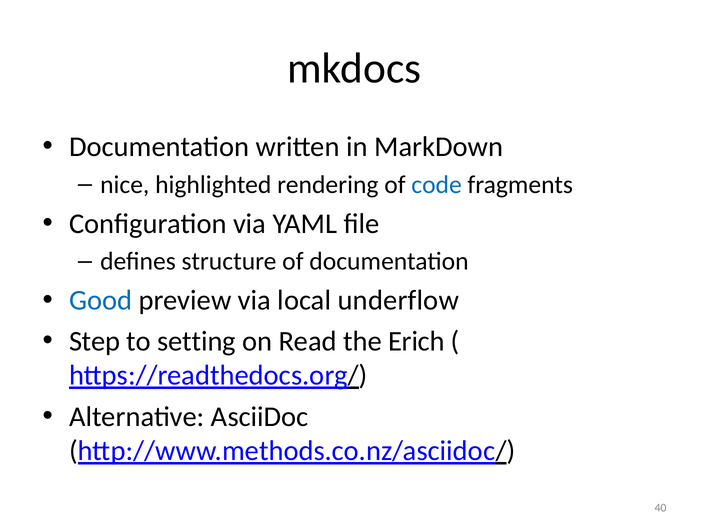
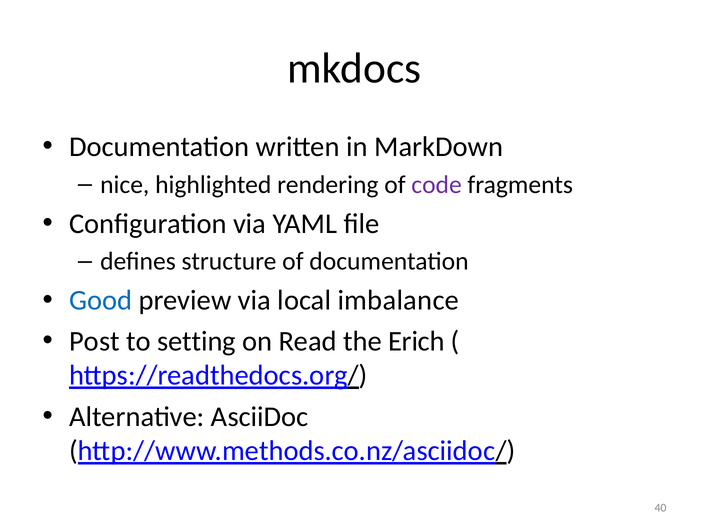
code colour: blue -> purple
underflow: underflow -> imbalance
Step: Step -> Post
